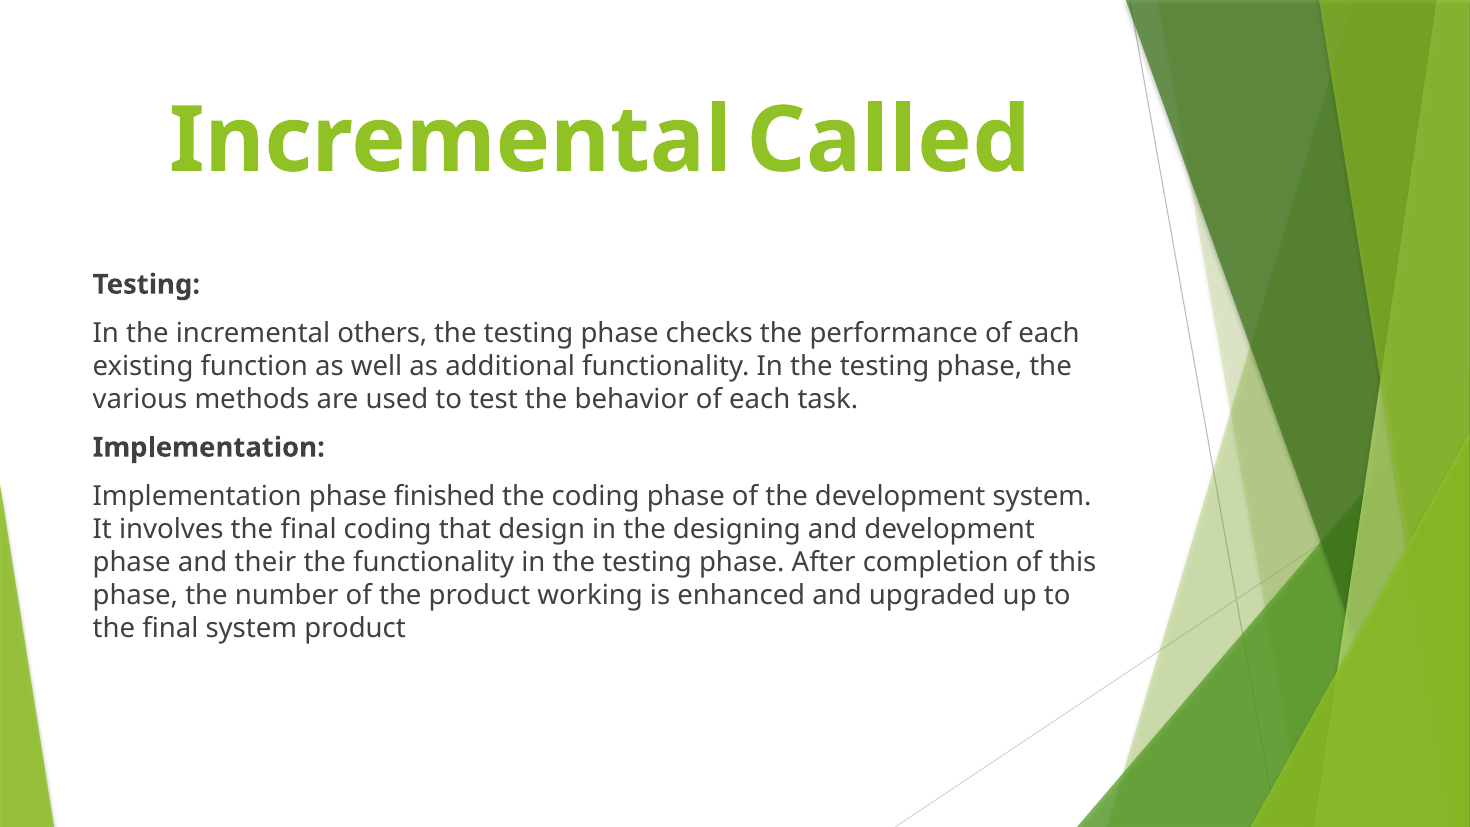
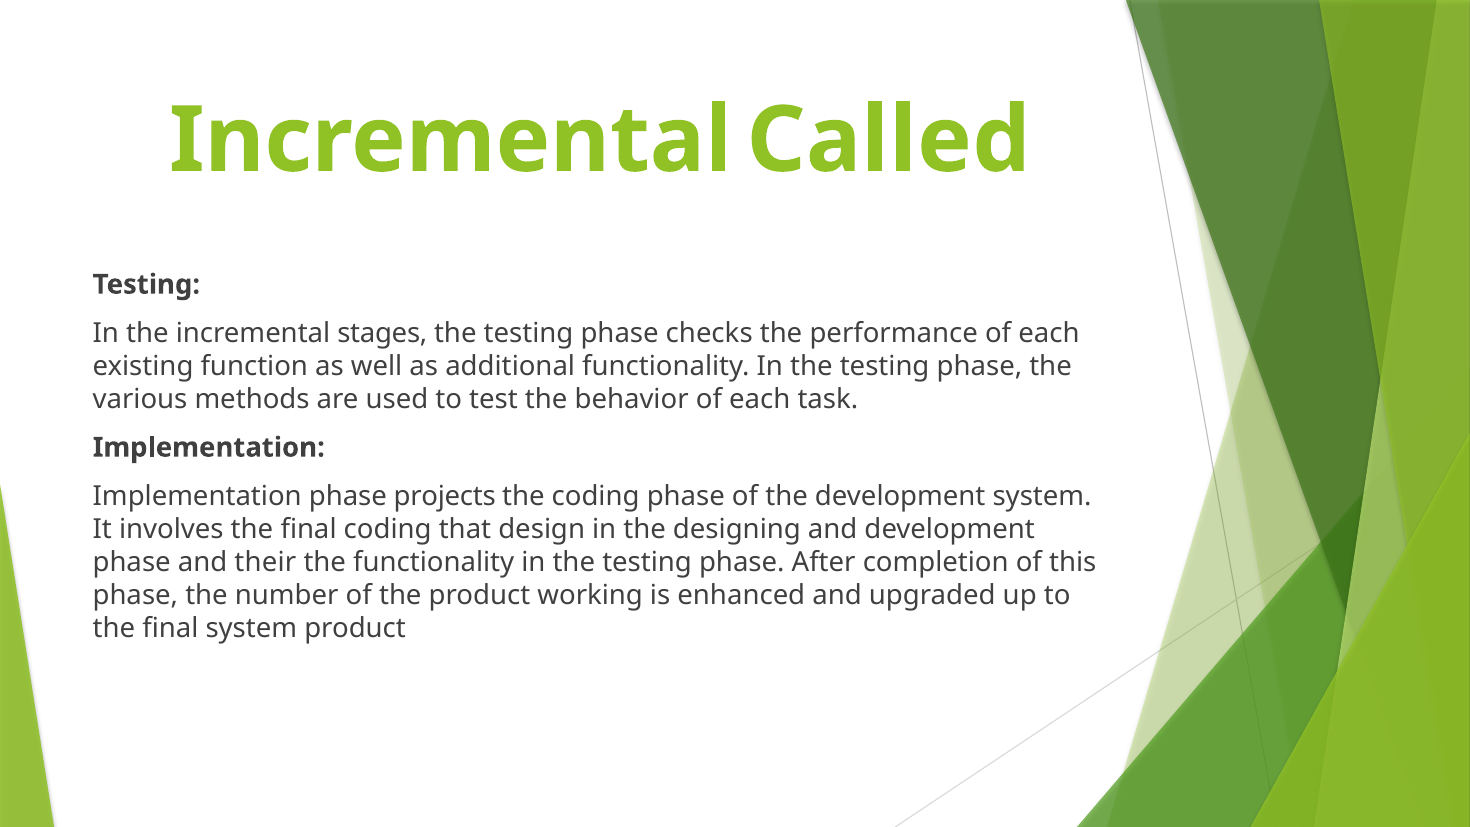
others: others -> stages
finished: finished -> projects
